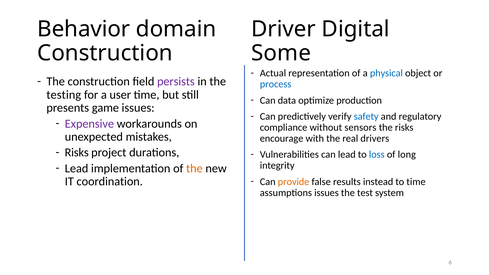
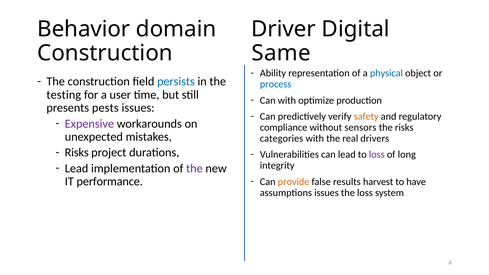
Some: Some -> Same
Actual: Actual -> Ability
persists colour: purple -> blue
Can data: data -> with
game: game -> pests
safety colour: blue -> orange
encourage: encourage -> categories
loss at (377, 155) colour: blue -> purple
the at (194, 168) colour: orange -> purple
coordination: coordination -> performance
instead: instead -> harvest
to time: time -> have
the test: test -> loss
